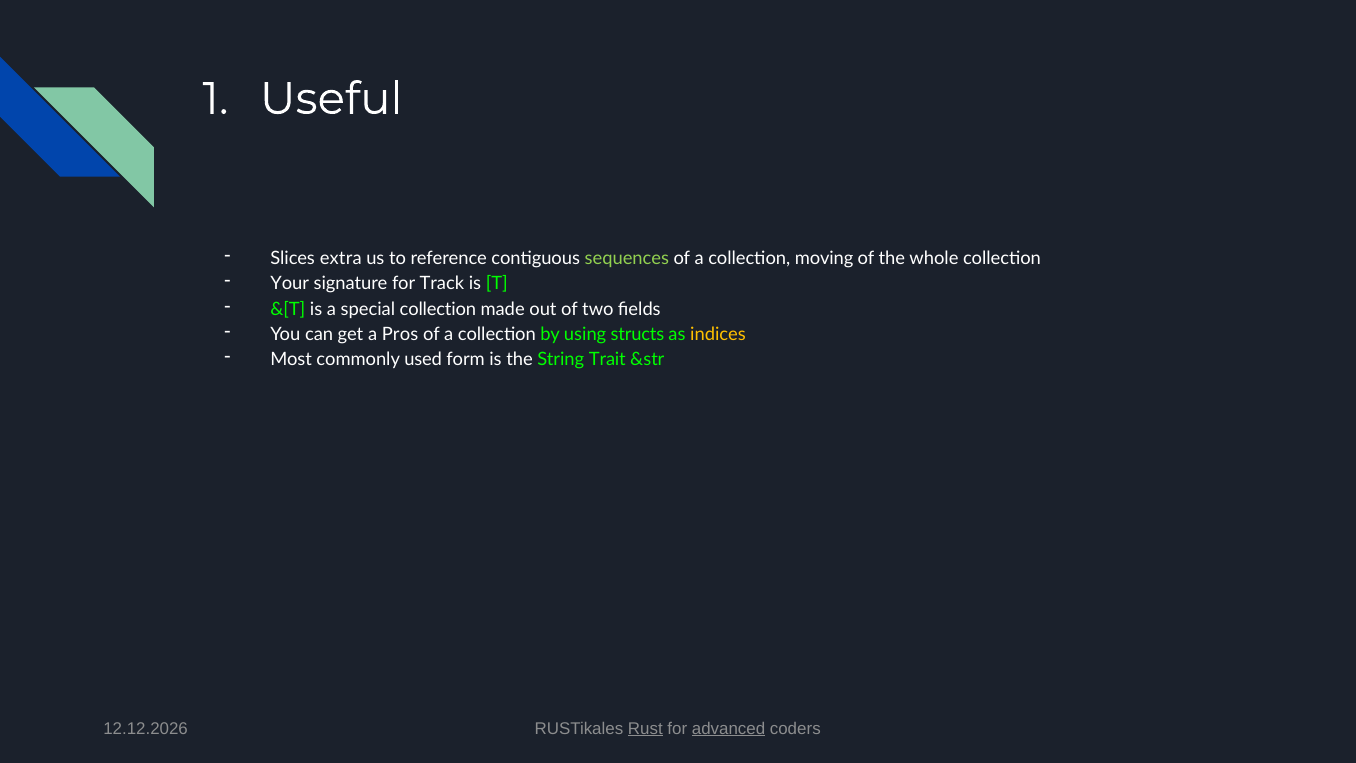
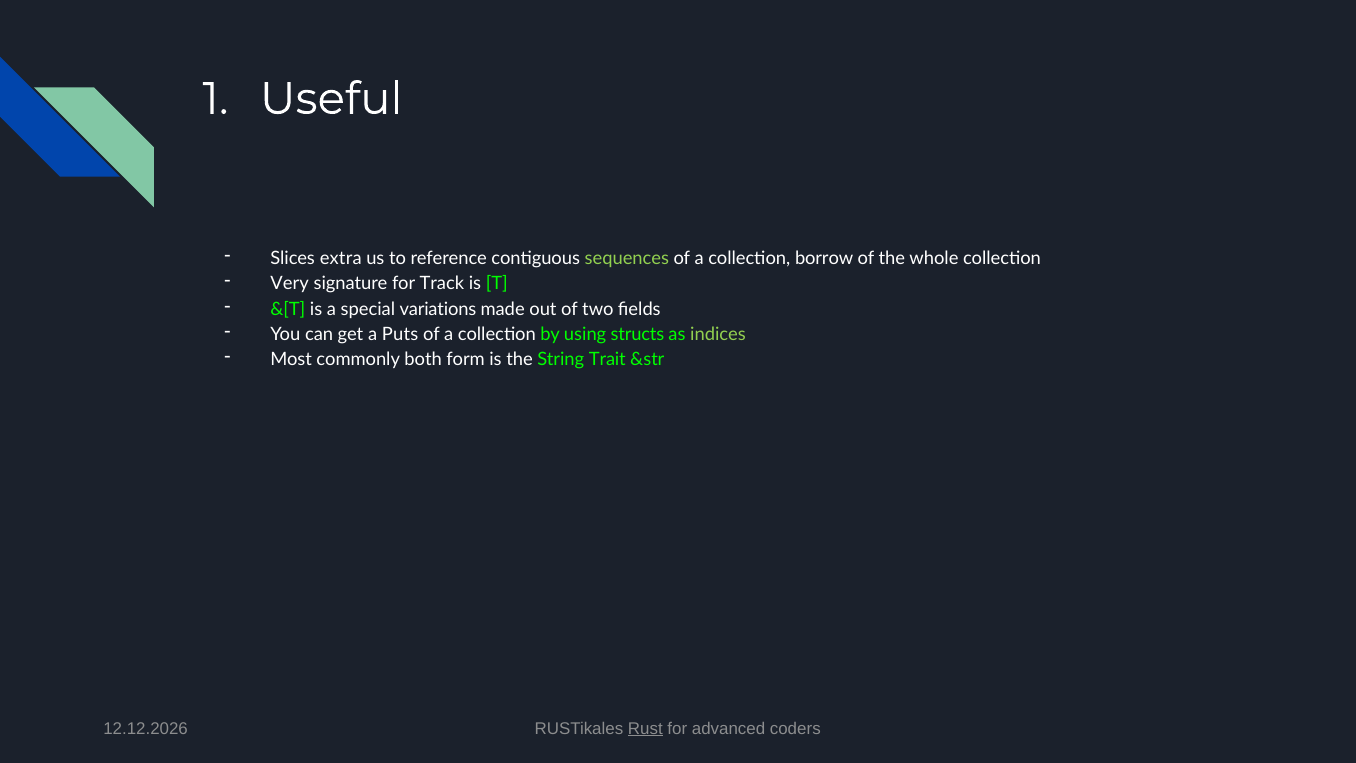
moving: moving -> borrow
Your: Your -> Very
special collection: collection -> variations
Pros: Pros -> Puts
indices colour: yellow -> light green
used: used -> both
advanced underline: present -> none
